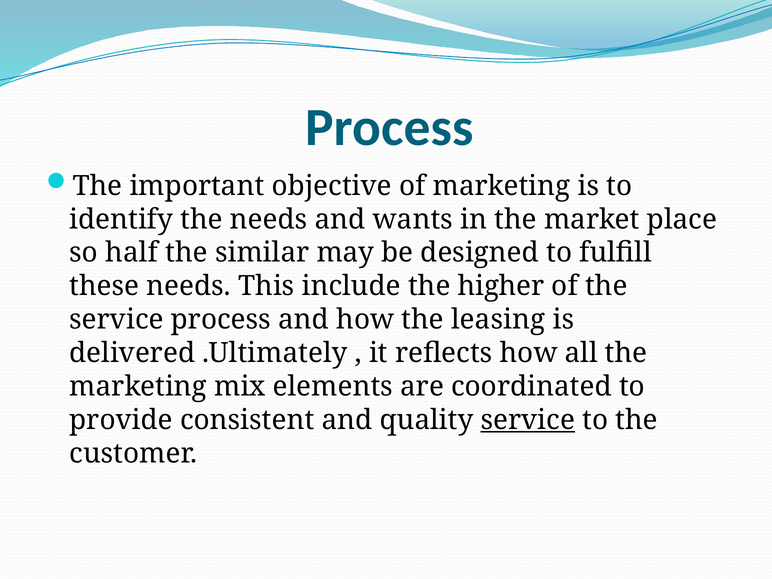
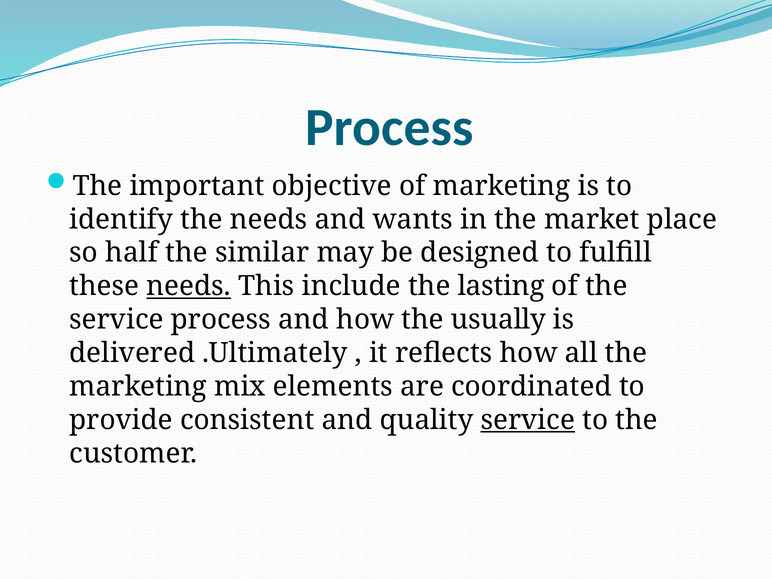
needs at (189, 286) underline: none -> present
higher: higher -> lasting
leasing: leasing -> usually
